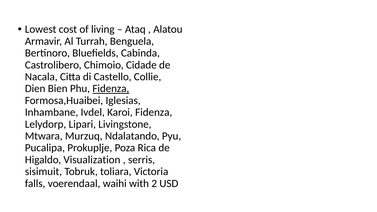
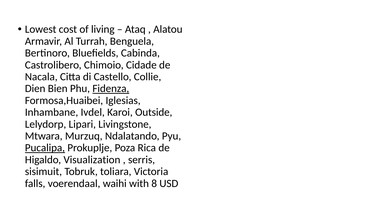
Karoi Fidenza: Fidenza -> Outside
Pucalipa underline: none -> present
2: 2 -> 8
